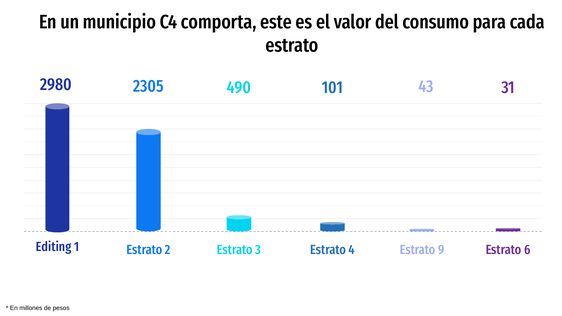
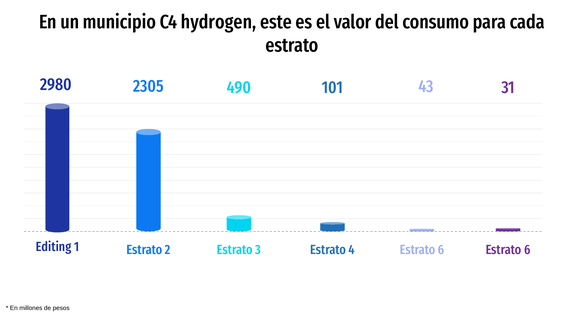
comporta: comporta -> hydrogen
9 at (441, 250): 9 -> 6
